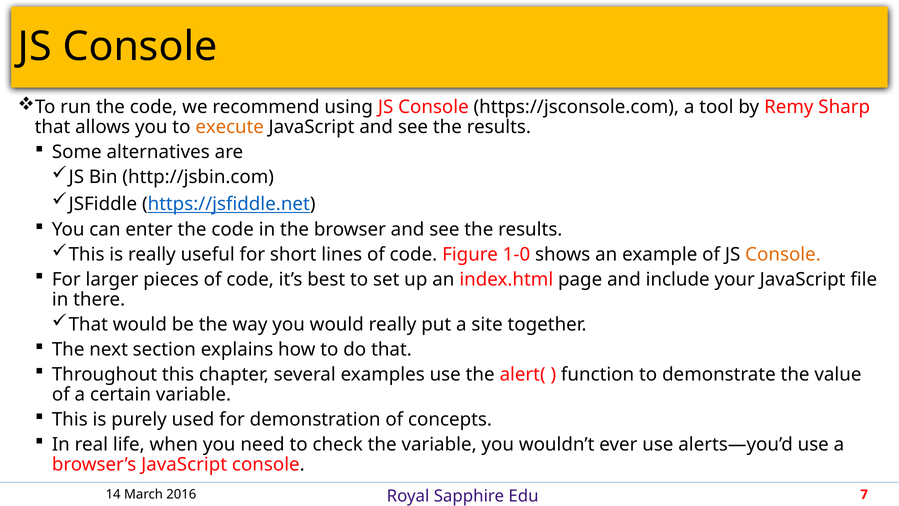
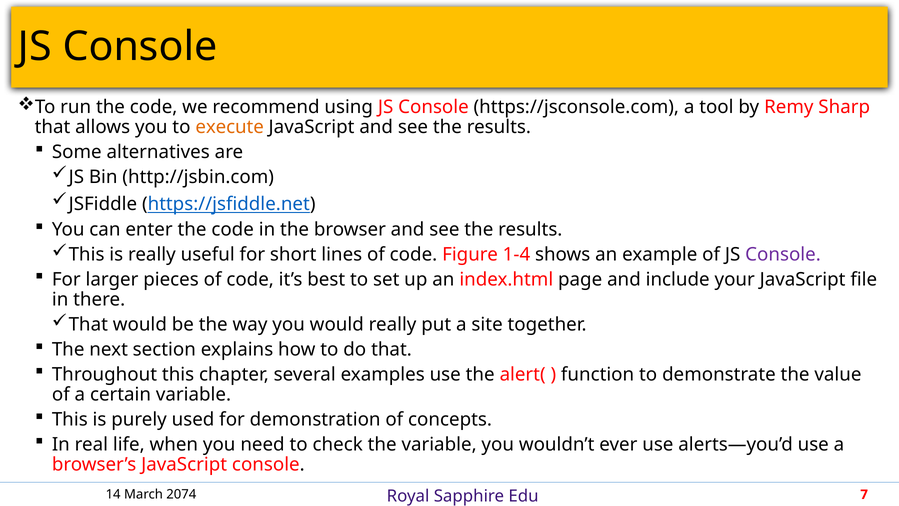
1-0: 1-0 -> 1-4
Console at (783, 254) colour: orange -> purple
2016: 2016 -> 2074
